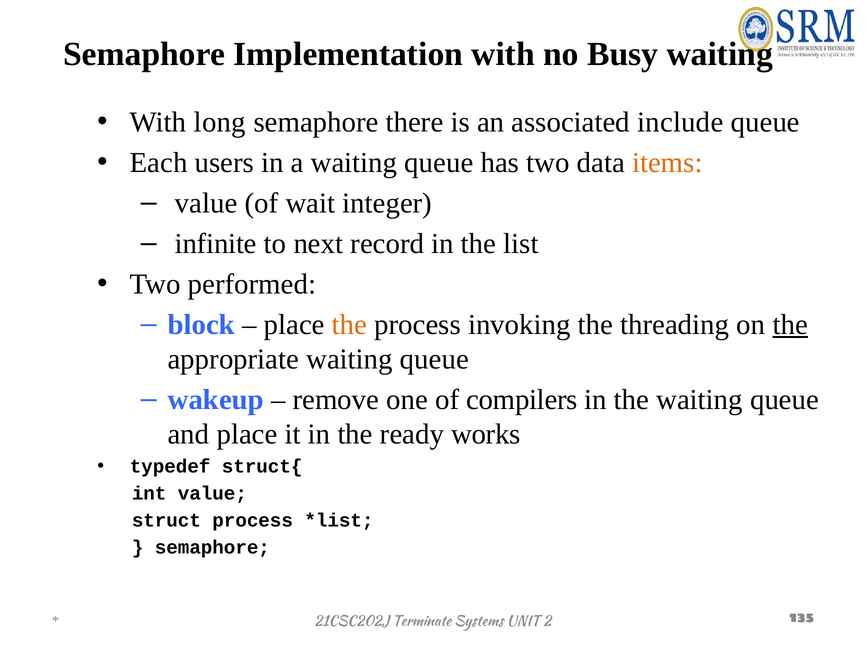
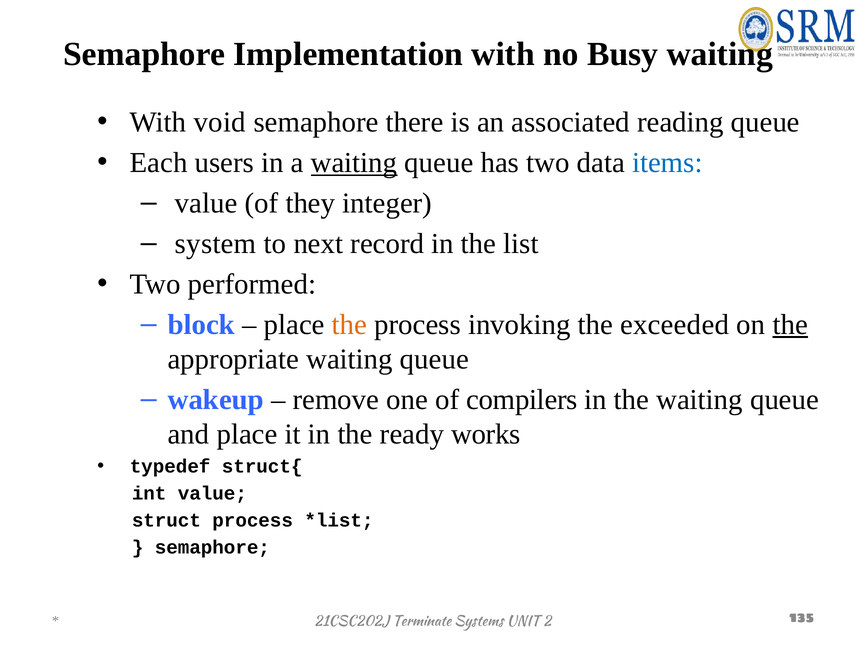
long: long -> void
include: include -> reading
waiting at (354, 163) underline: none -> present
items colour: orange -> blue
wait: wait -> they
infinite: infinite -> system
threading: threading -> exceeded
